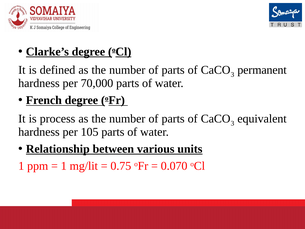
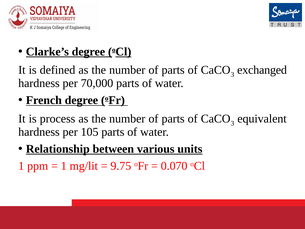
permanent: permanent -> exchanged
0.75: 0.75 -> 9.75
